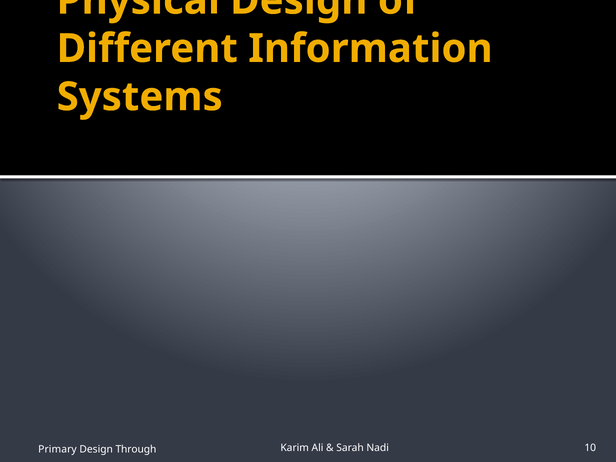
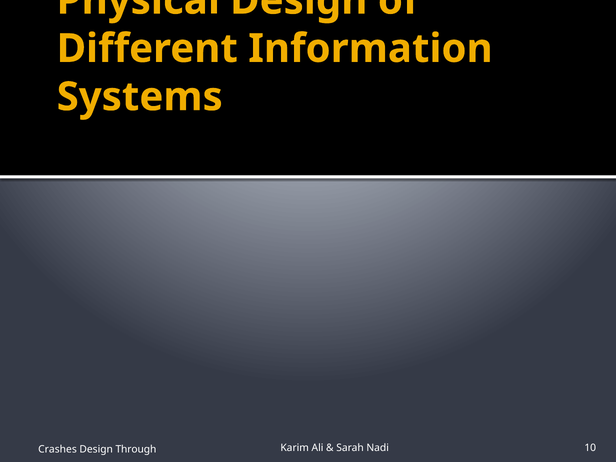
Primary: Primary -> Crashes
